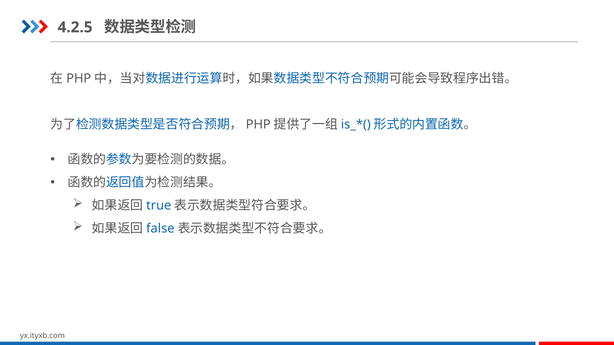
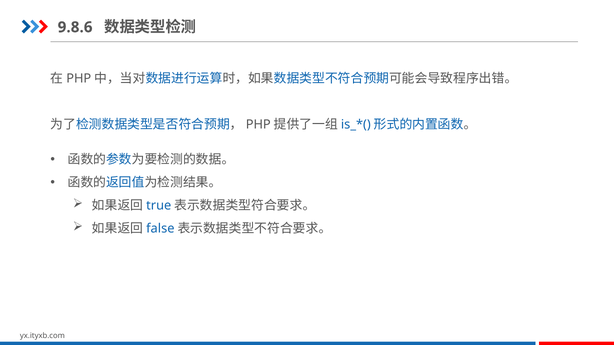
4.2.5: 4.2.5 -> 9.8.6
